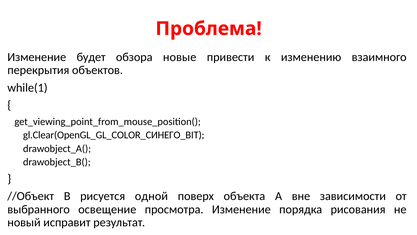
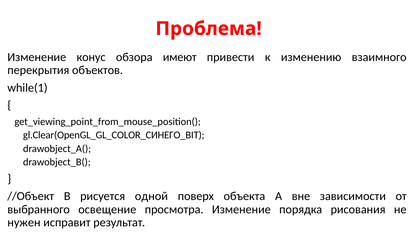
будет: будет -> конус
новые: новые -> имеют
новый: новый -> нужен
